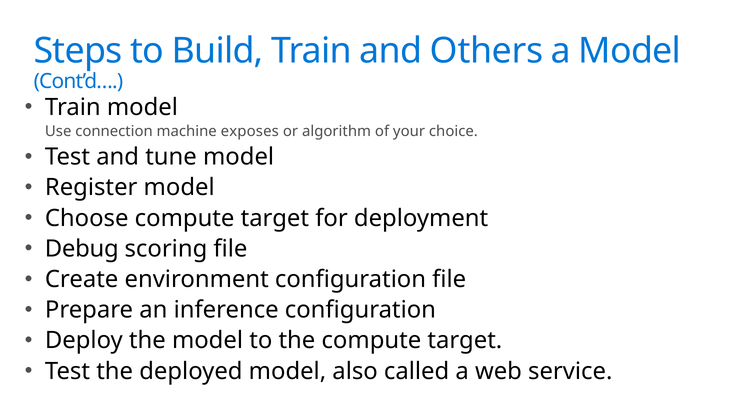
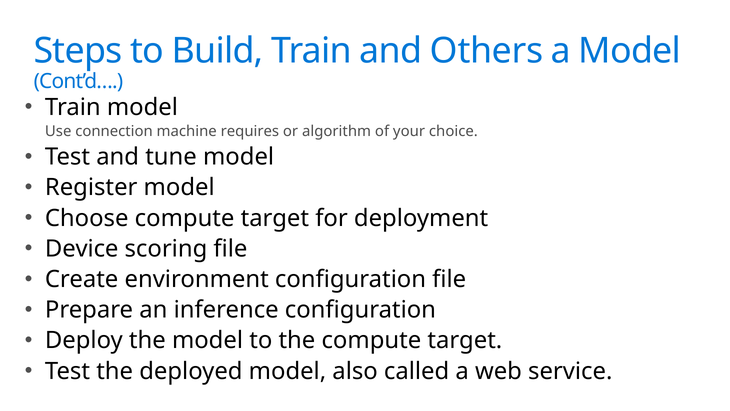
exposes: exposes -> requires
Debug: Debug -> Device
